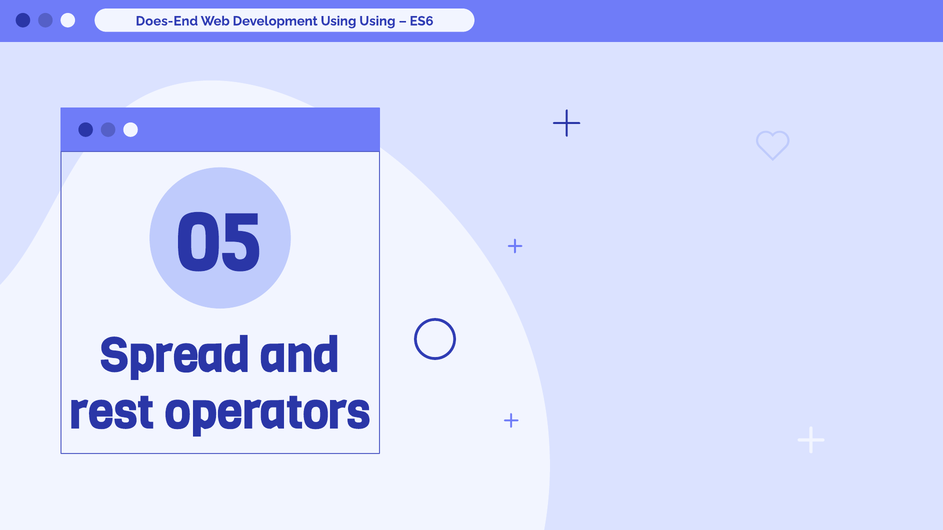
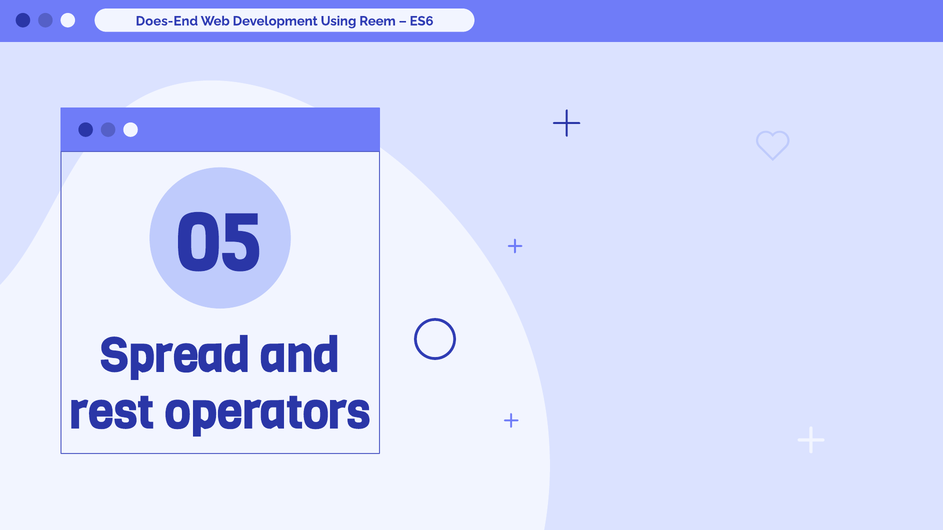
Using Using: Using -> Reem
